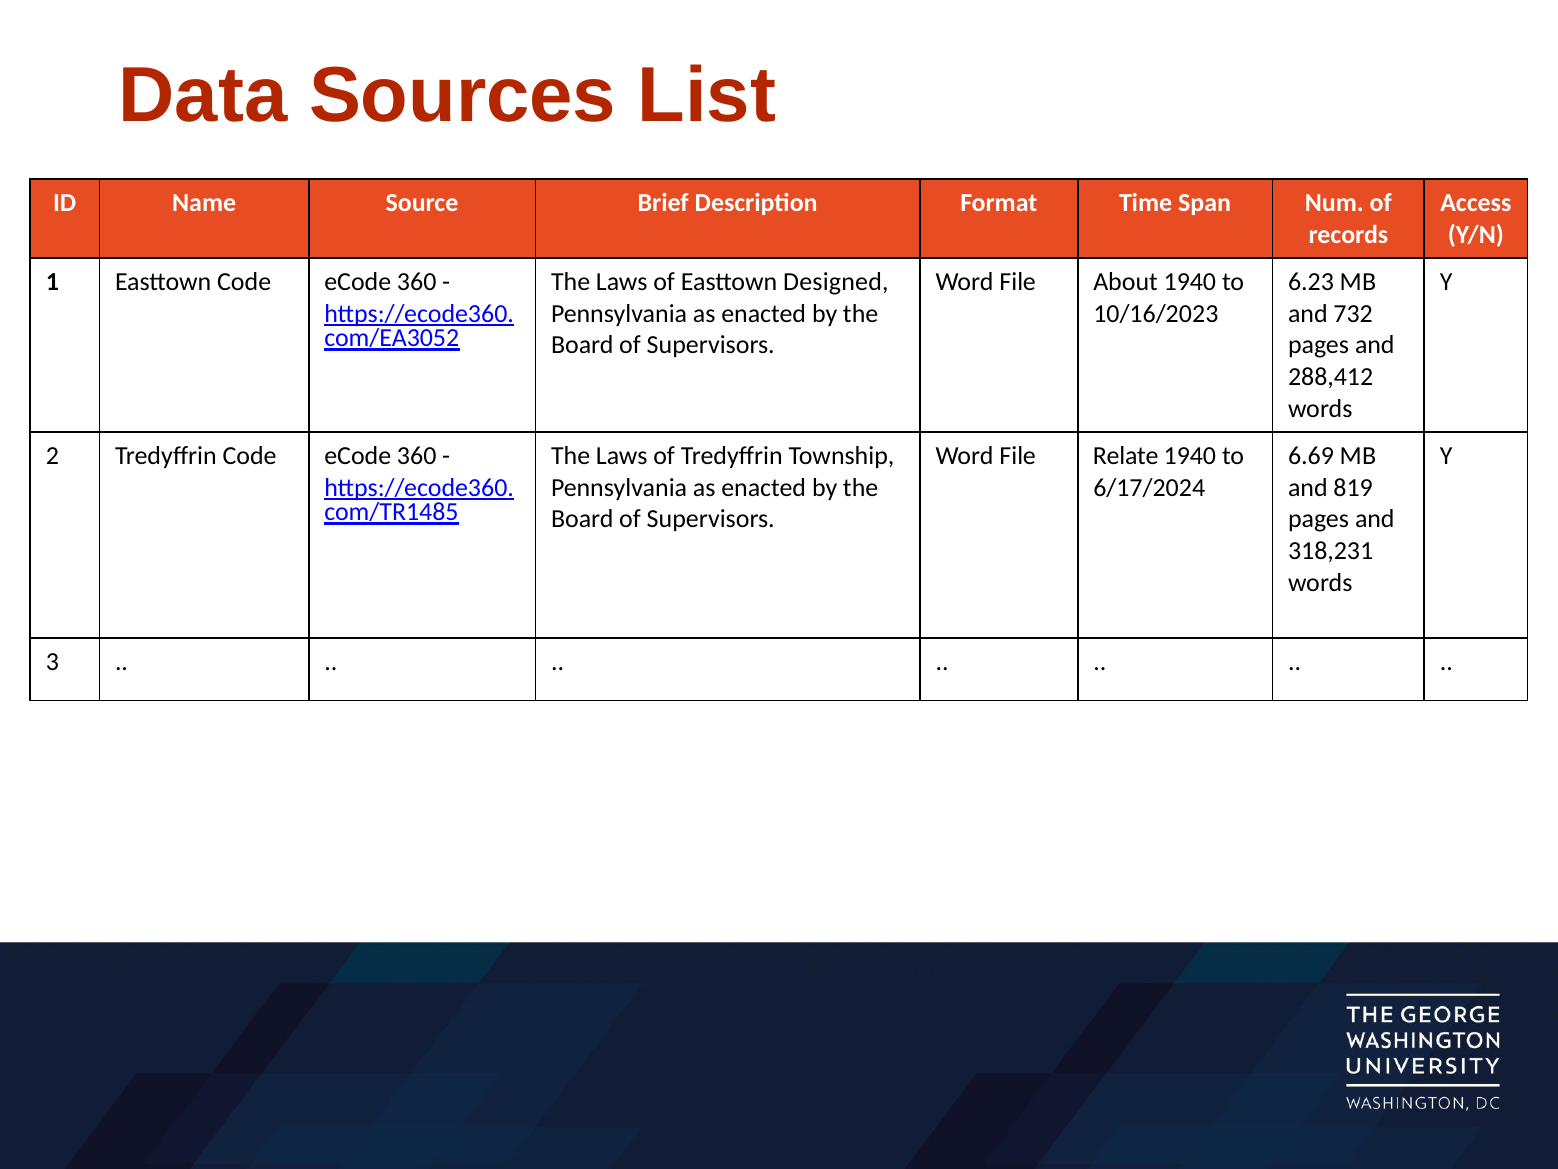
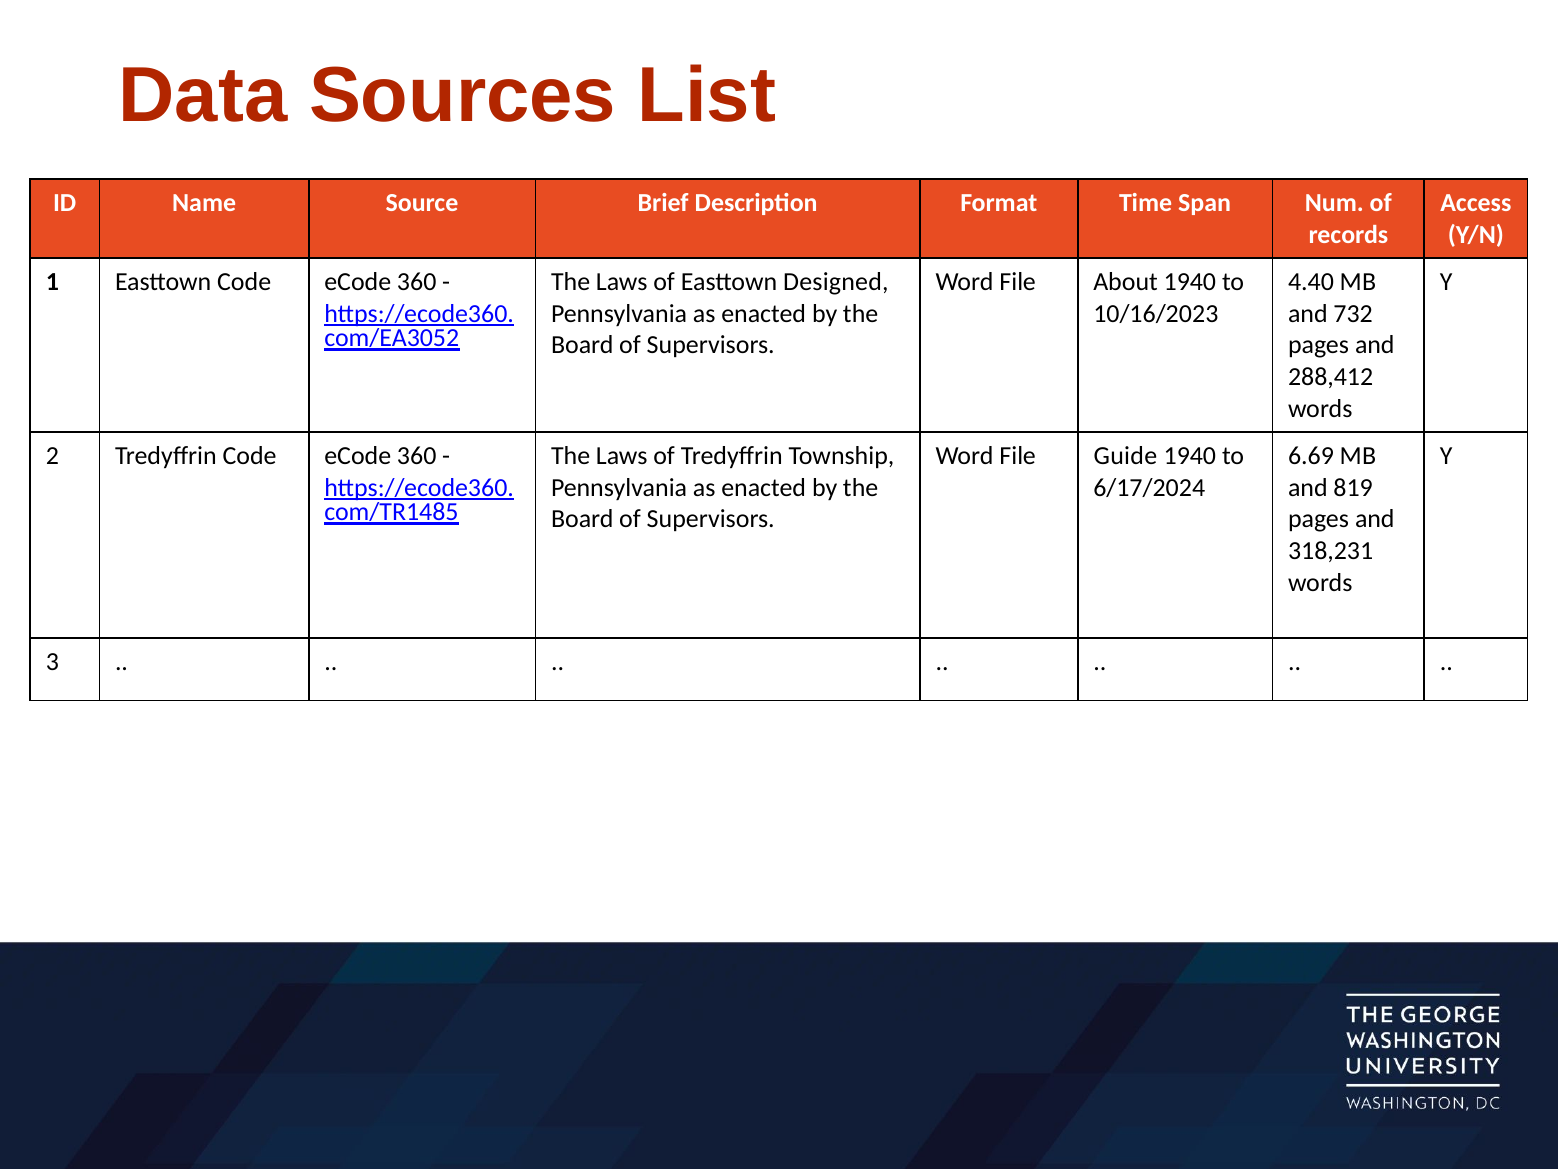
6.23: 6.23 -> 4.40
Relate: Relate -> Guide
